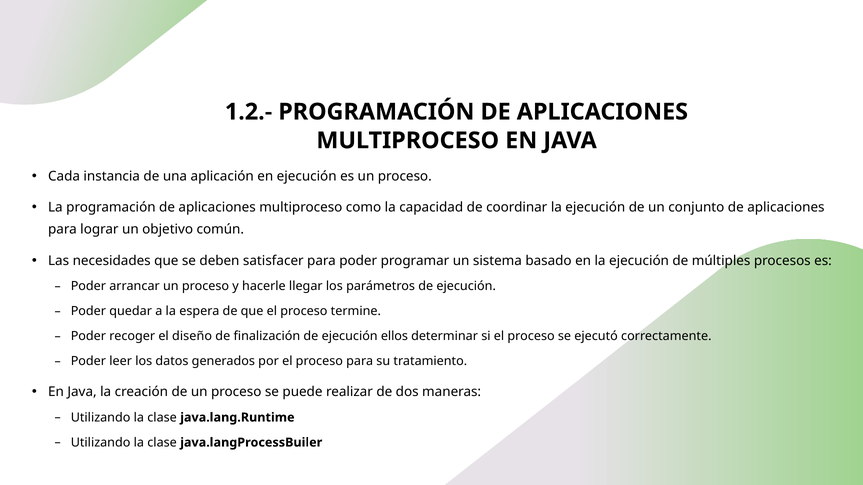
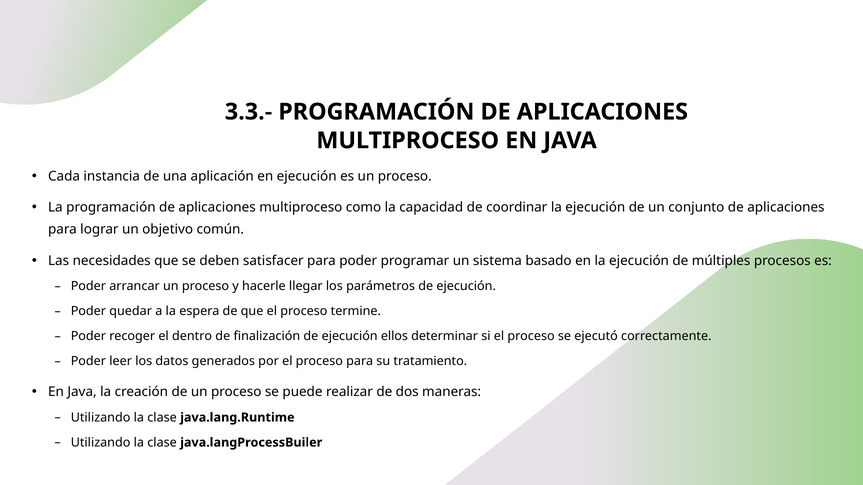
1.2.-: 1.2.- -> 3.3.-
diseño: diseño -> dentro
